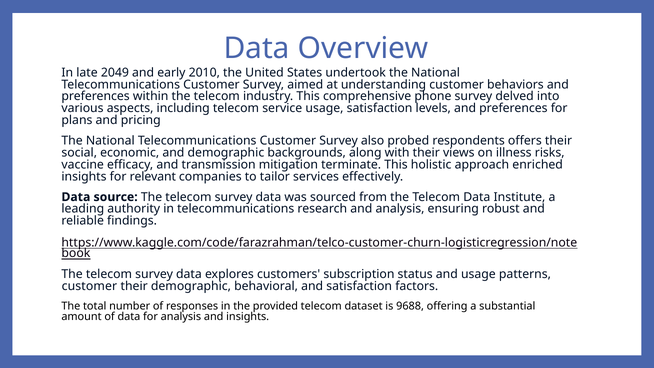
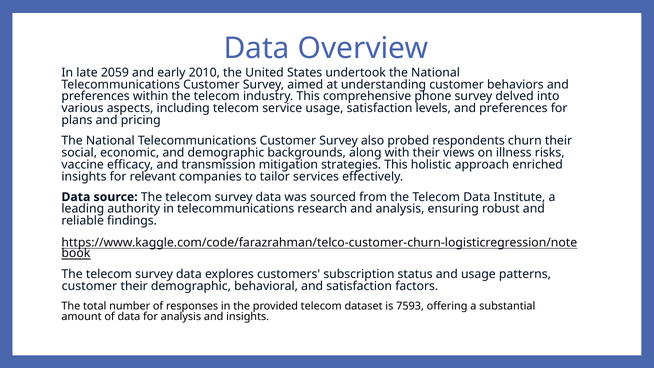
2049: 2049 -> 2059
offers: offers -> churn
terminate: terminate -> strategies
9688: 9688 -> 7593
